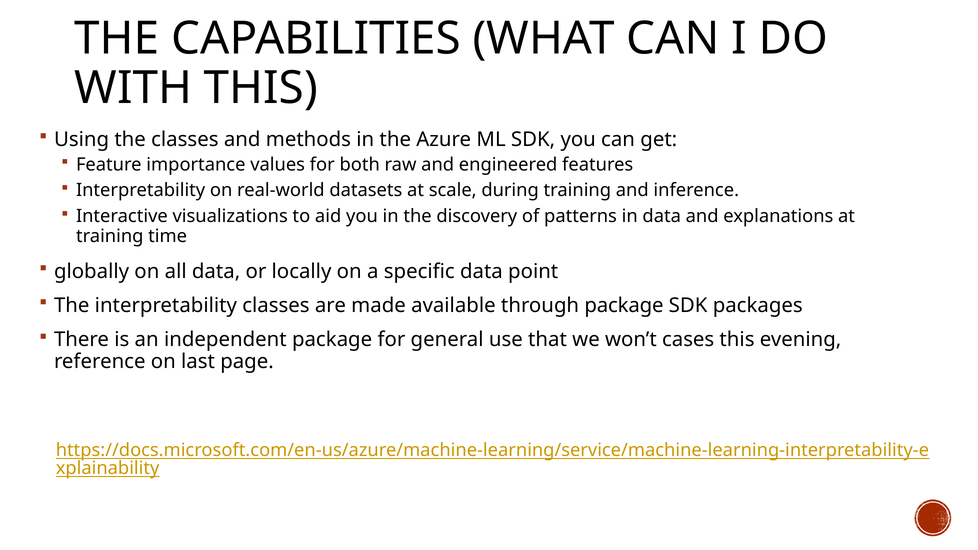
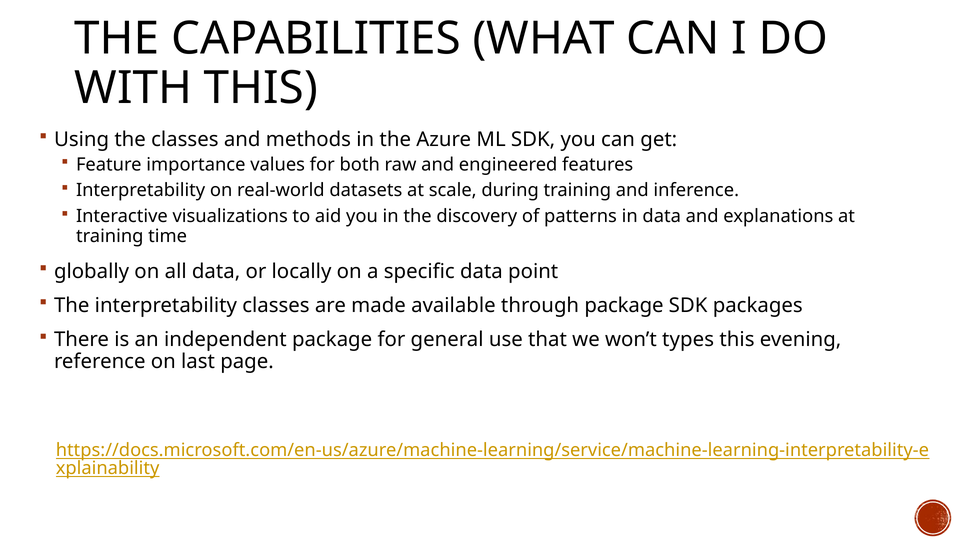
cases: cases -> types
